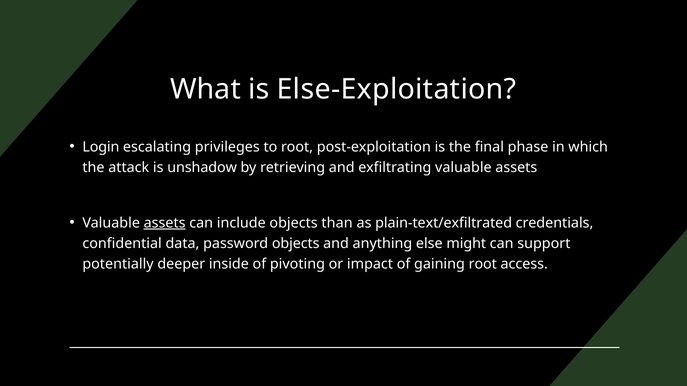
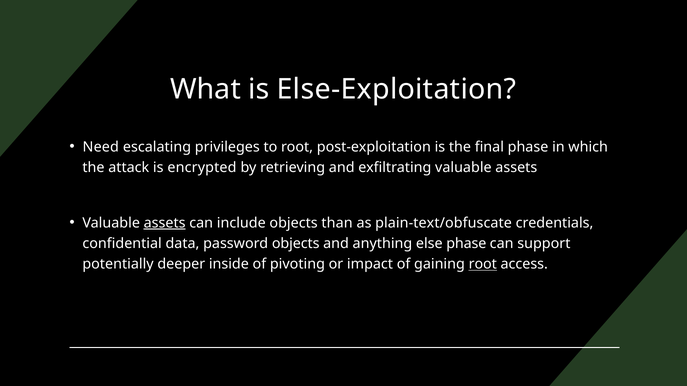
Login: Login -> Need
unshadow: unshadow -> encrypted
plain-text/exfiltrated: plain-text/exfiltrated -> plain-text/obfuscate
else might: might -> phase
root at (483, 264) underline: none -> present
